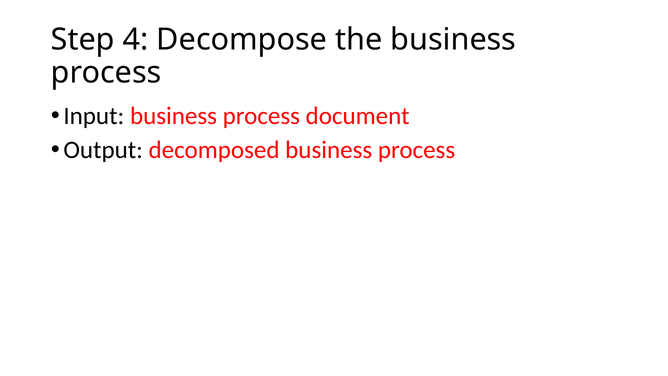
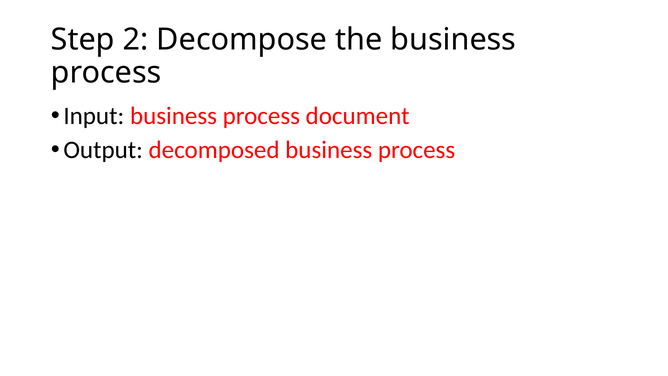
4: 4 -> 2
